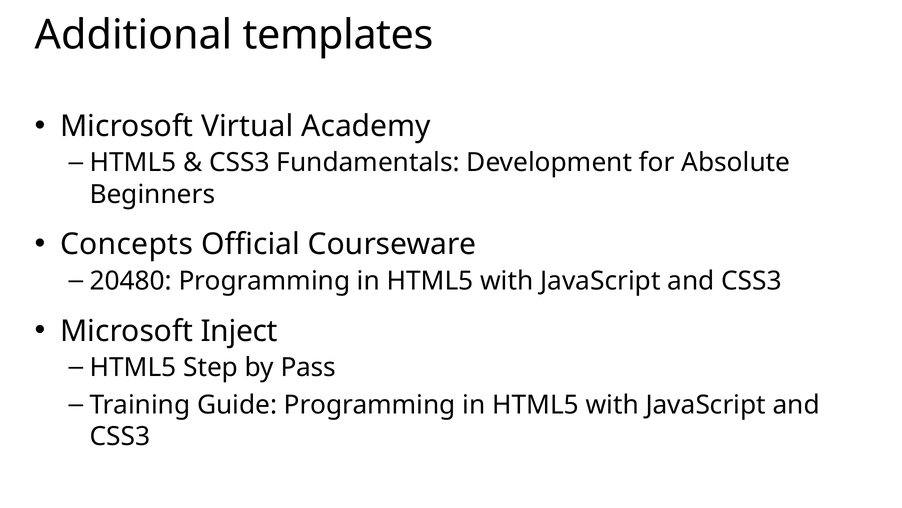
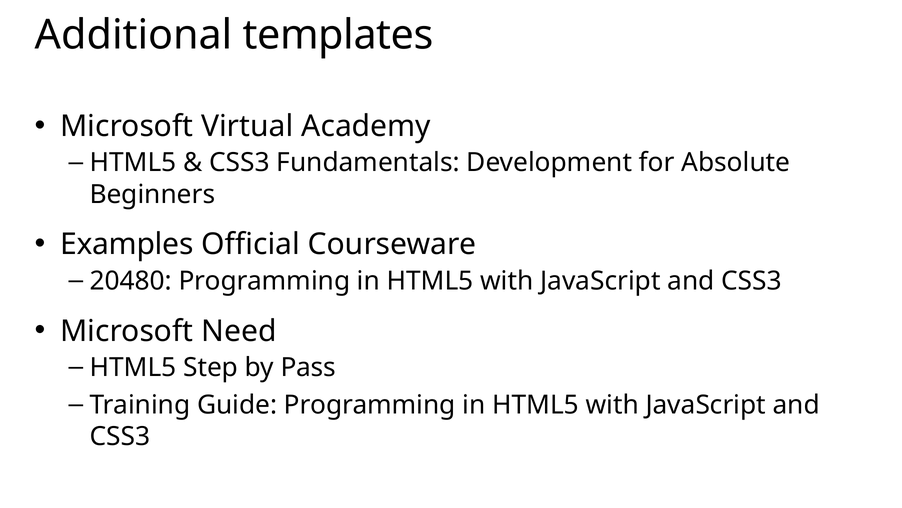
Concepts: Concepts -> Examples
Inject: Inject -> Need
